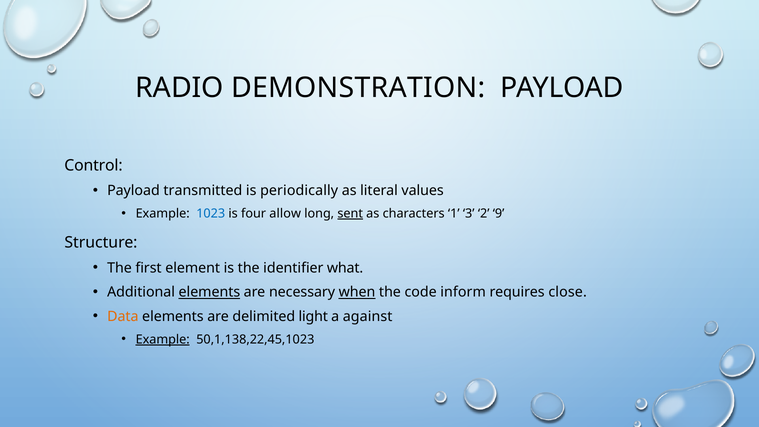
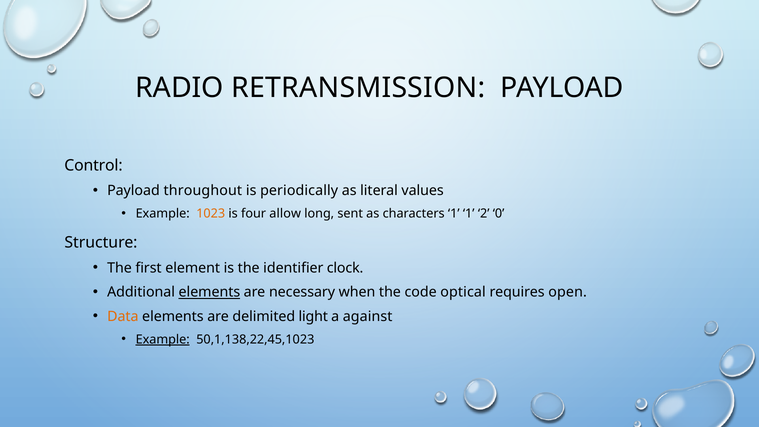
DEMONSTRATION: DEMONSTRATION -> RETRANSMISSION
transmitted: transmitted -> throughout
1023 colour: blue -> orange
sent underline: present -> none
1 3: 3 -> 1
9: 9 -> 0
what: what -> clock
when underline: present -> none
inform: inform -> optical
close: close -> open
